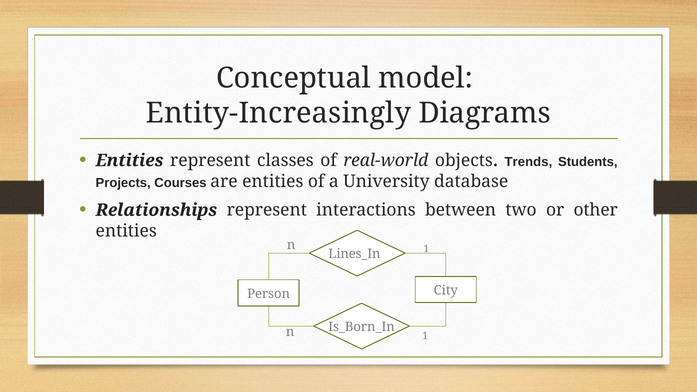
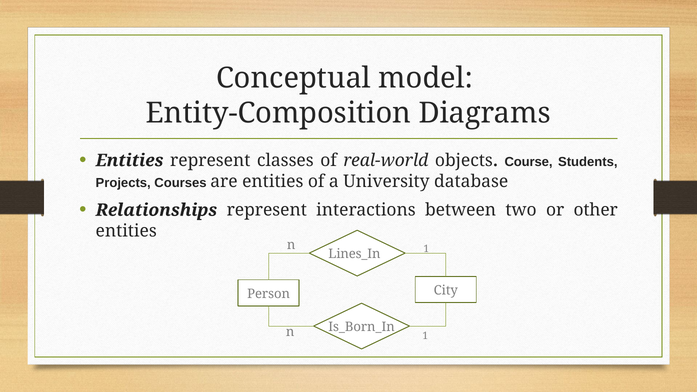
Entity-Increasingly: Entity-Increasingly -> Entity-Composition
Trends: Trends -> Course
